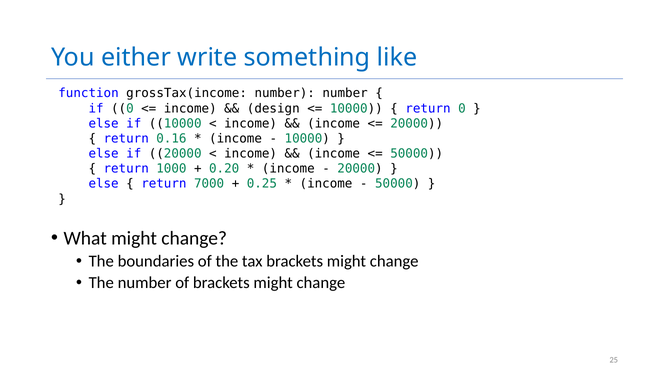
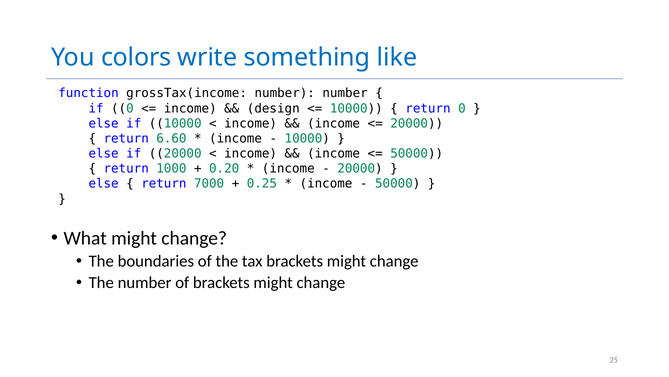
either: either -> colors
0.16: 0.16 -> 6.60
